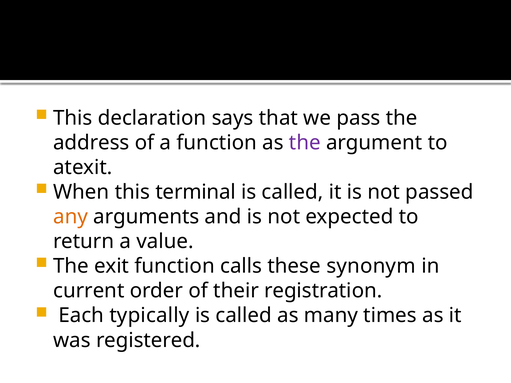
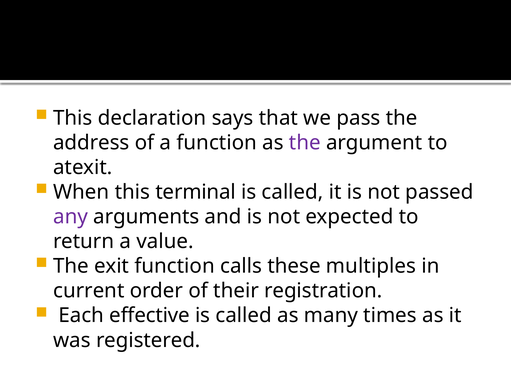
any colour: orange -> purple
synonym: synonym -> multiples
typically: typically -> effective
